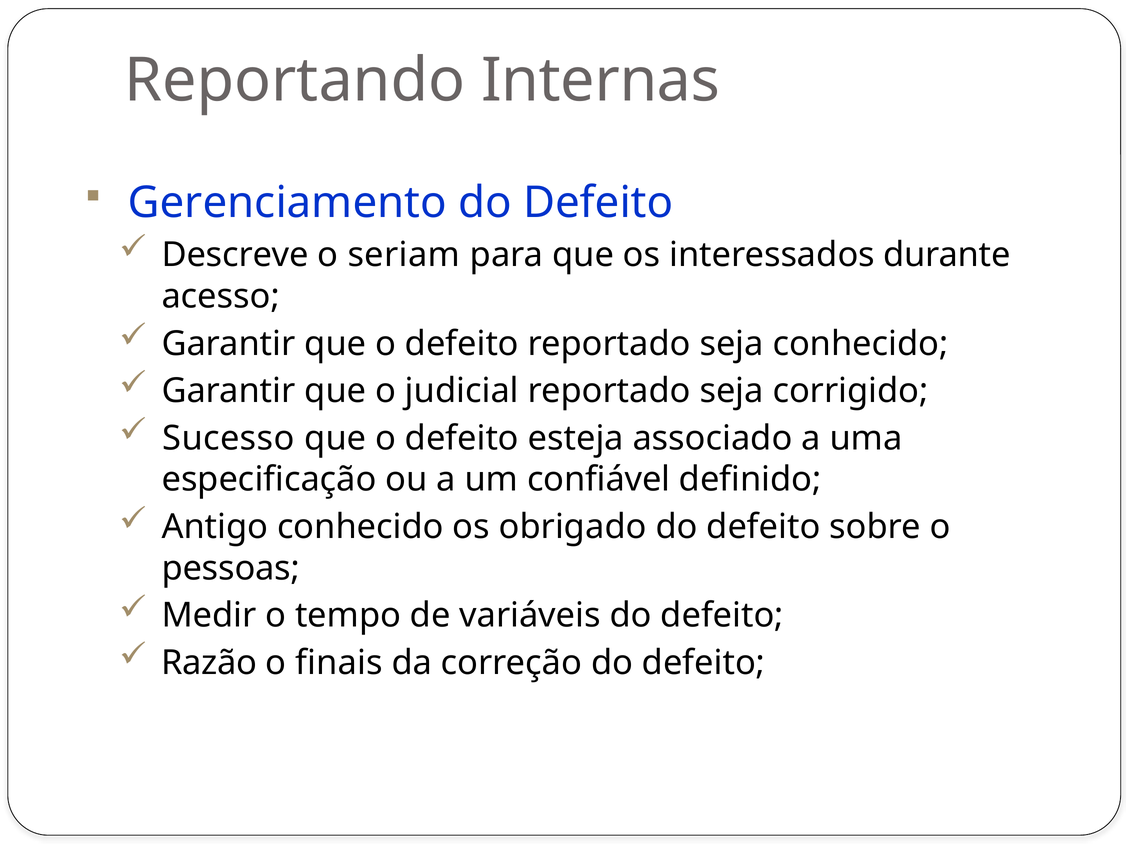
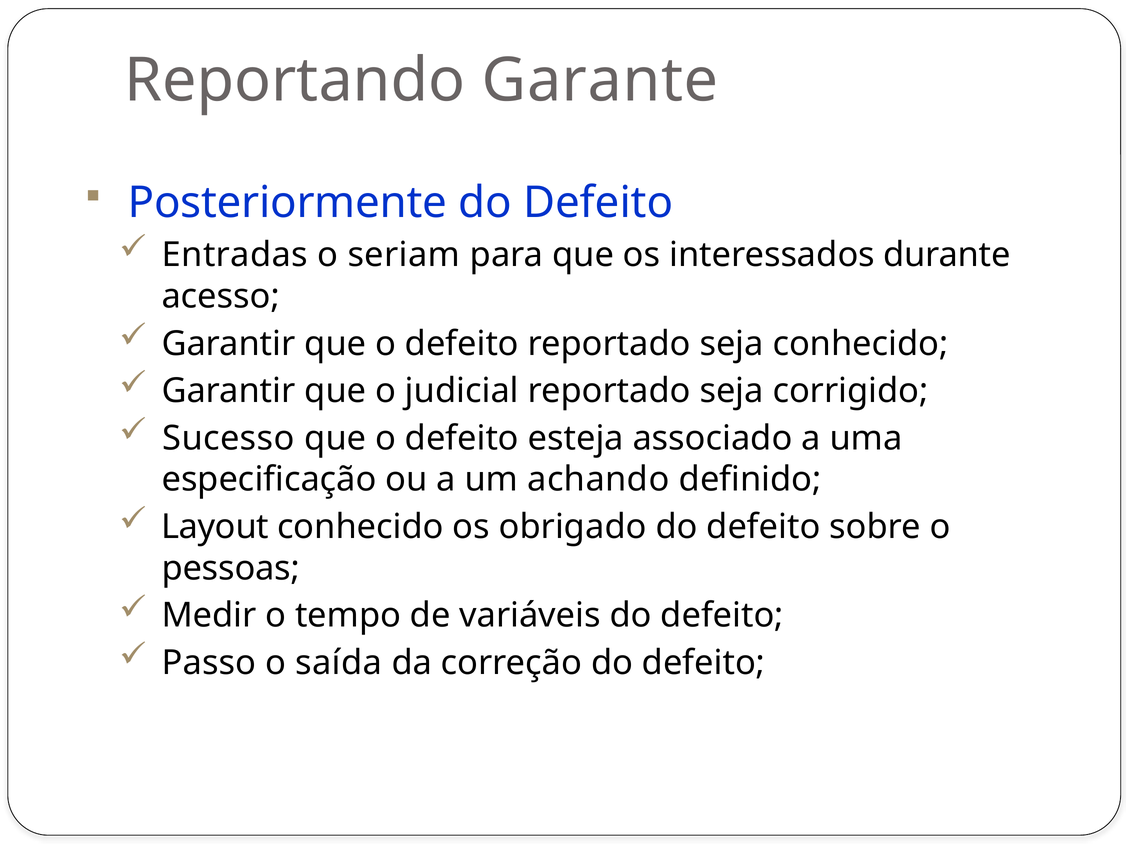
Internas: Internas -> Garante
Gerenciamento: Gerenciamento -> Posteriormente
Descreve: Descreve -> Entradas
confiável: confiável -> achando
Antigo: Antigo -> Layout
Razão: Razão -> Passo
finais: finais -> saída
